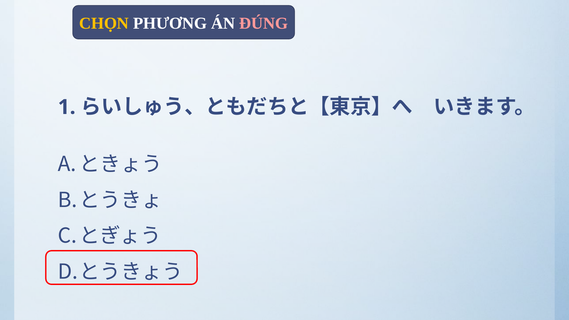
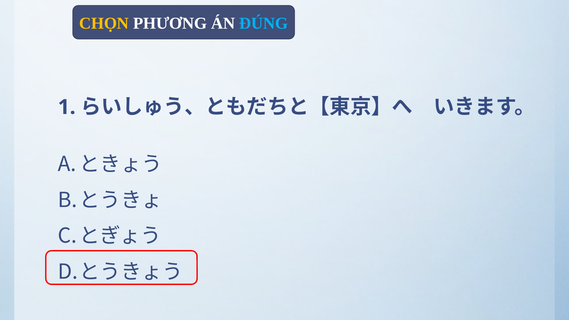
ĐÚNG colour: pink -> light blue
